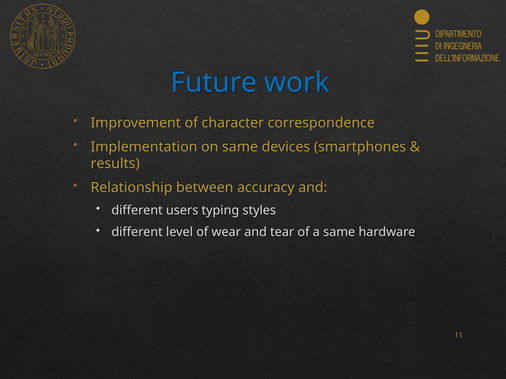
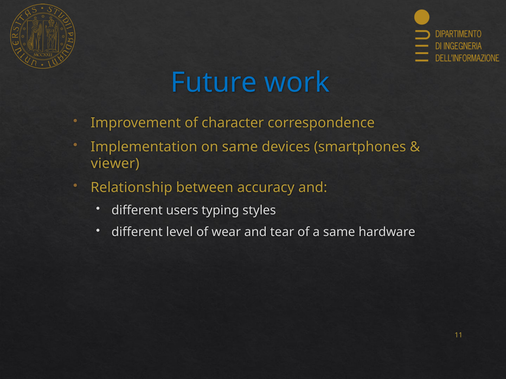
results: results -> viewer
